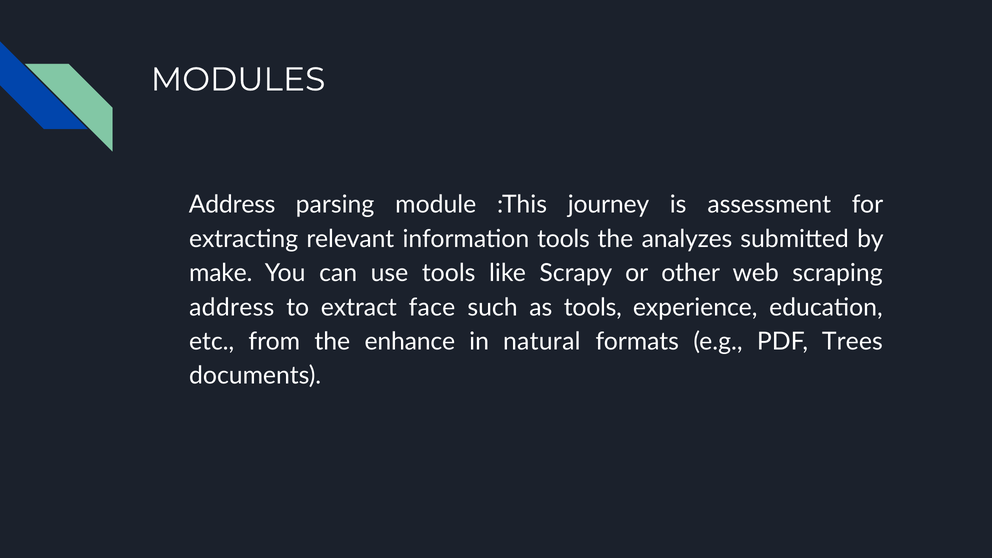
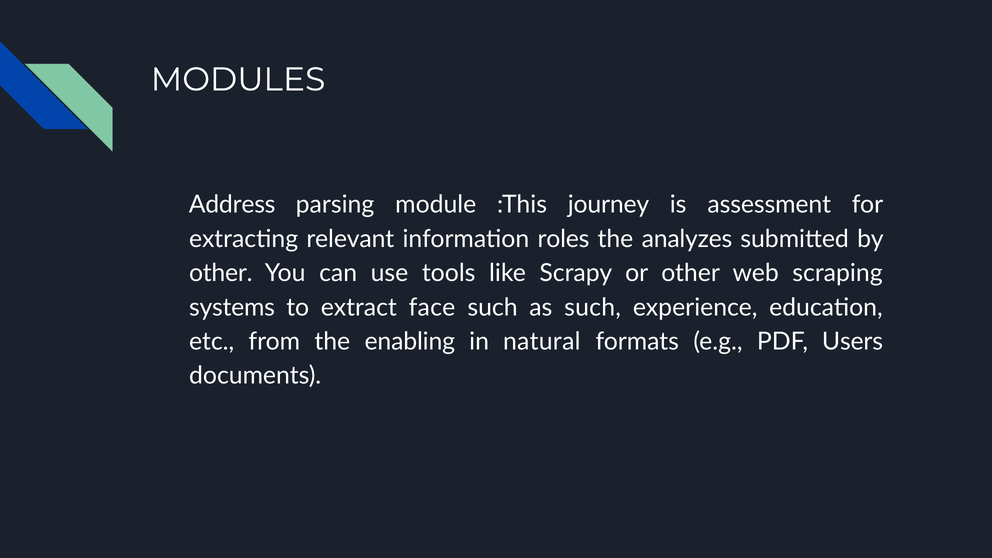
information tools: tools -> roles
make at (221, 273): make -> other
address at (232, 307): address -> systems
as tools: tools -> such
enhance: enhance -> enabling
Trees: Trees -> Users
